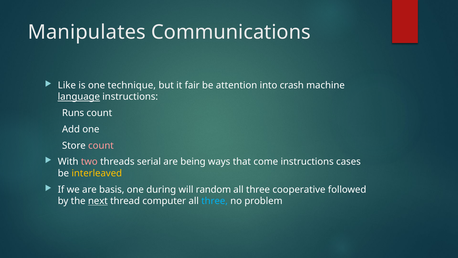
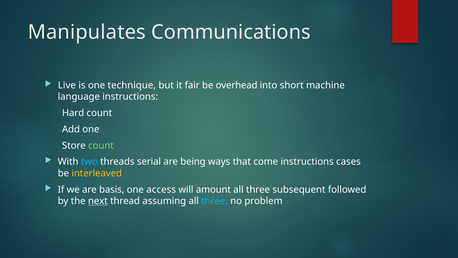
Like: Like -> Live
attention: attention -> overhead
crash: crash -> short
language underline: present -> none
Runs: Runs -> Hard
count at (101, 145) colour: pink -> light green
two colour: pink -> light blue
during: during -> access
random: random -> amount
cooperative: cooperative -> subsequent
computer: computer -> assuming
